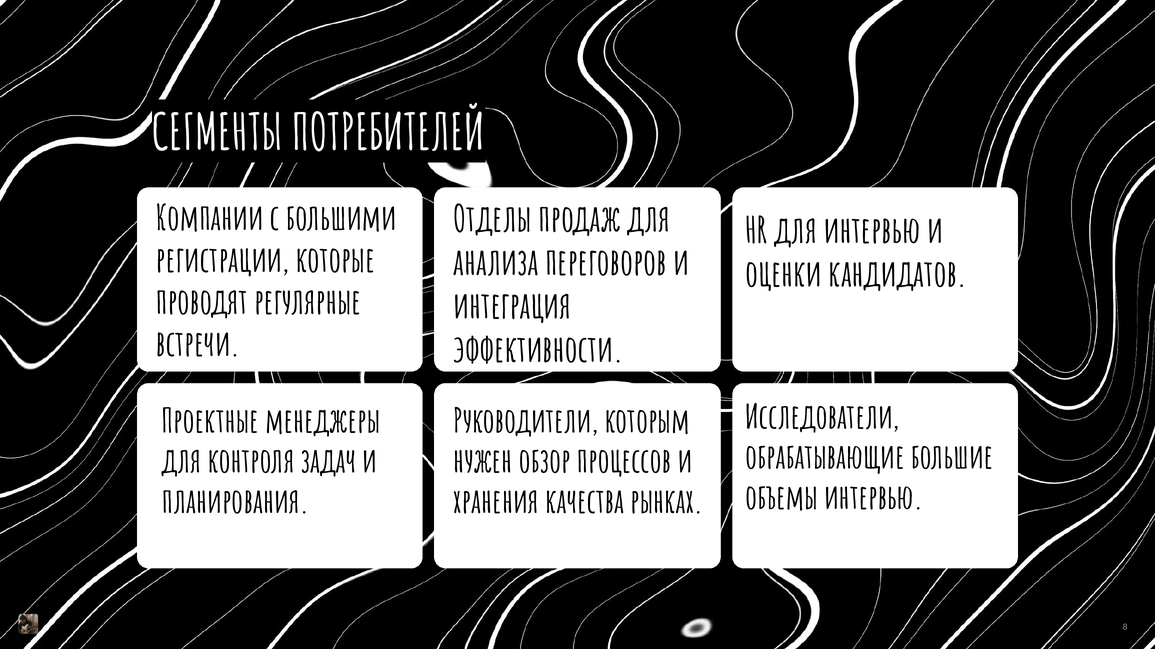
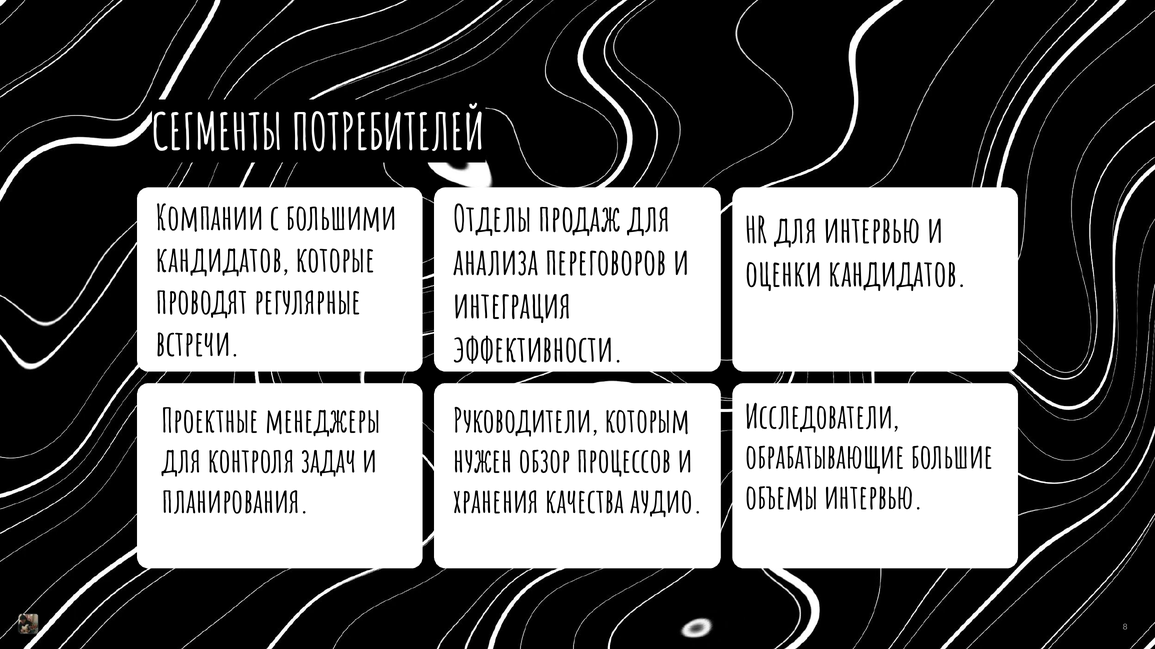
регистрации at (223, 261): регистрации -> кандидатов
рынках: рынках -> аудио
